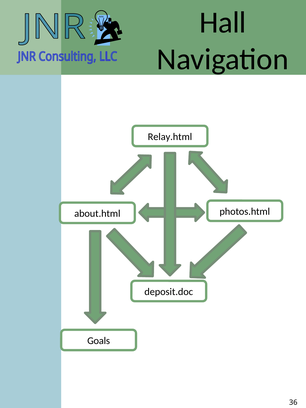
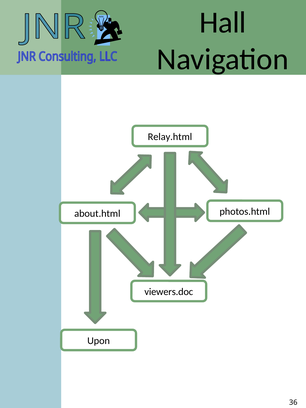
deposit.doc: deposit.doc -> viewers.doc
Goals: Goals -> Upon
